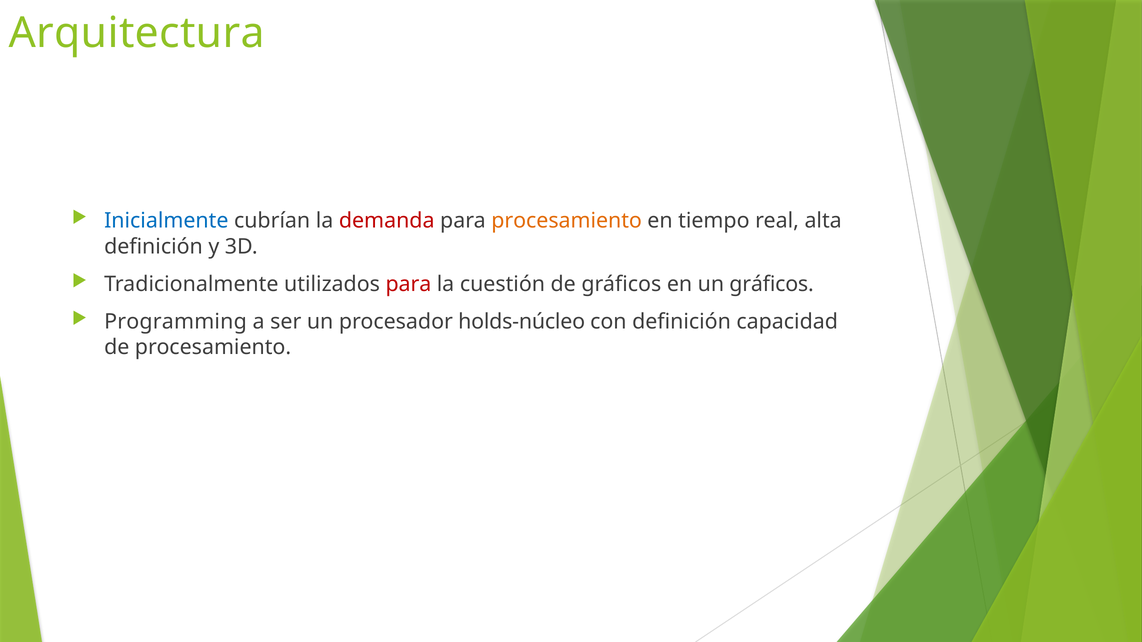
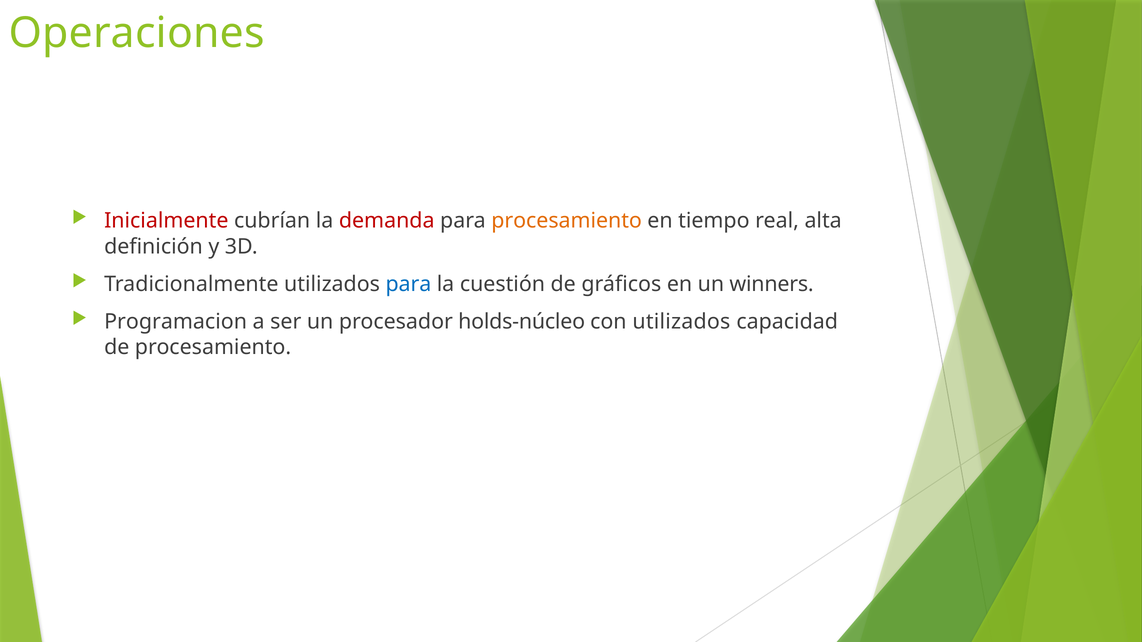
Arquitectura: Arquitectura -> Operaciones
Inicialmente colour: blue -> red
para at (408, 284) colour: red -> blue
un gráficos: gráficos -> winners
Programming: Programming -> Programacion
con definición: definición -> utilizados
